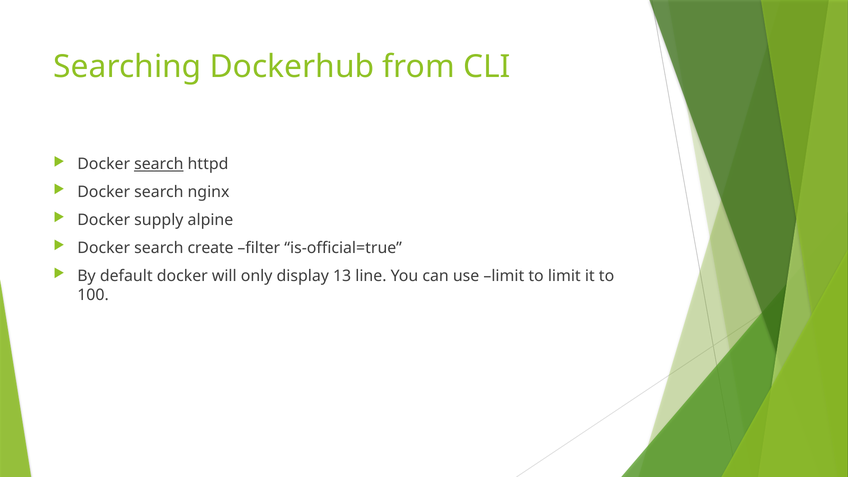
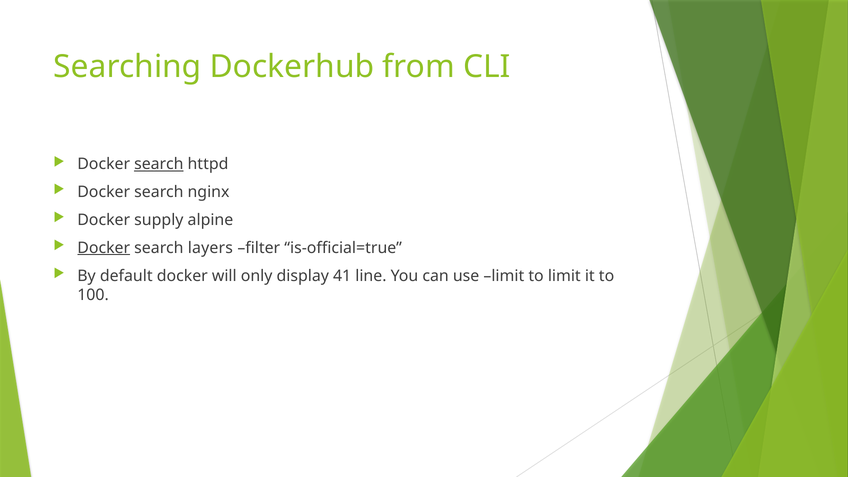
Docker at (104, 248) underline: none -> present
create: create -> layers
13: 13 -> 41
